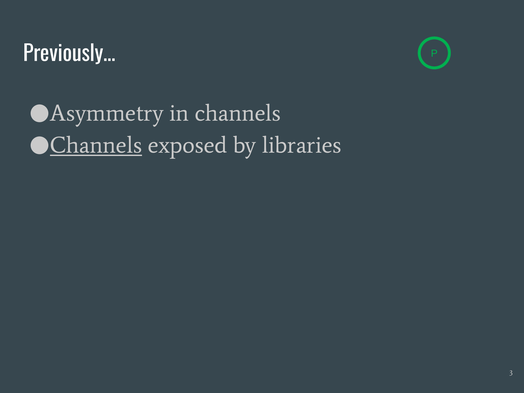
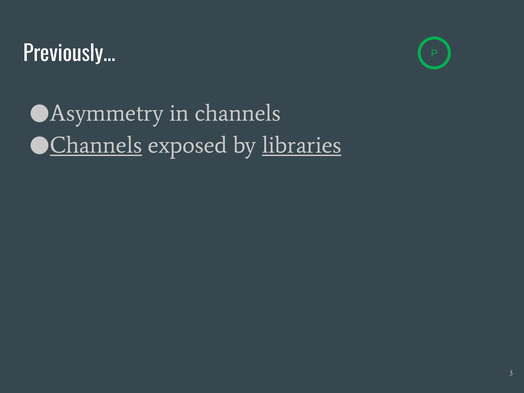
libraries underline: none -> present
